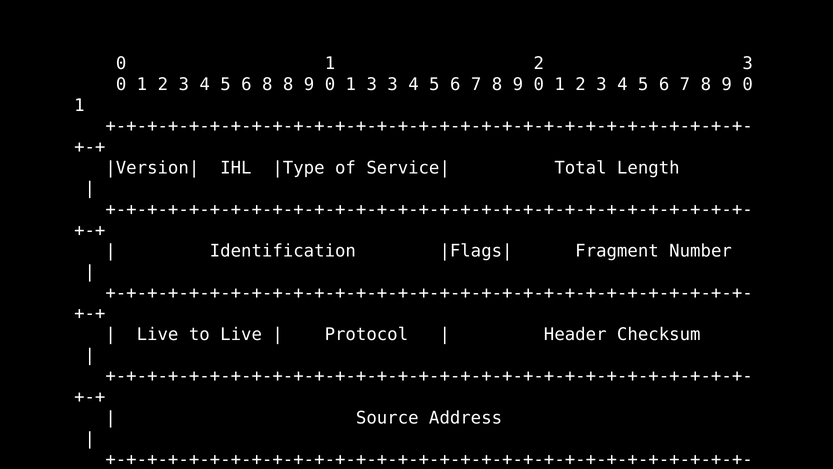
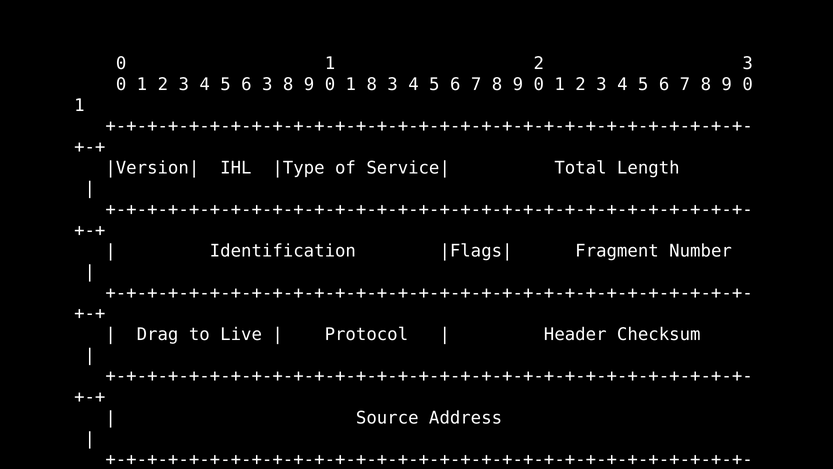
6 8: 8 -> 3
1 3: 3 -> 8
Live at (158, 334): Live -> Drag
